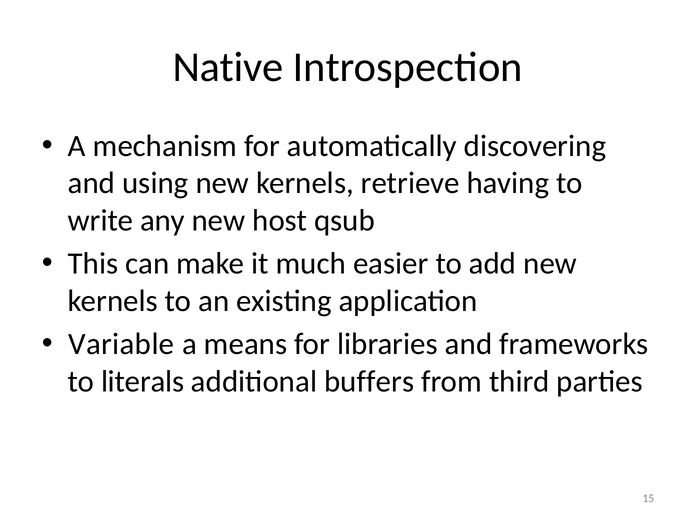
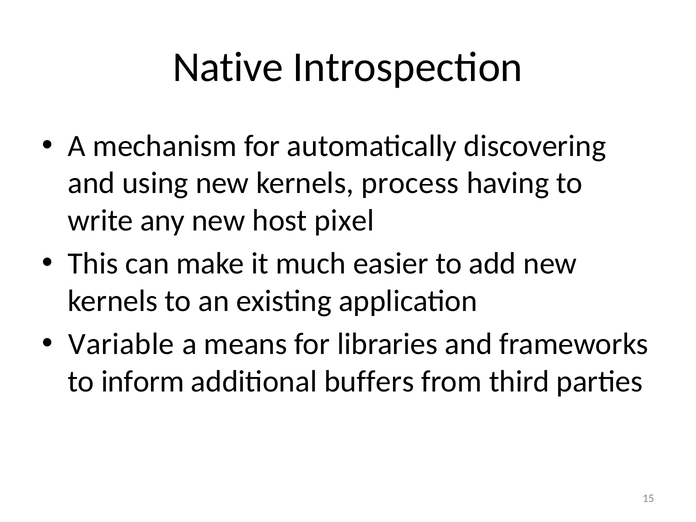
retrieve: retrieve -> process
qsub: qsub -> pixel
literals: literals -> inform
